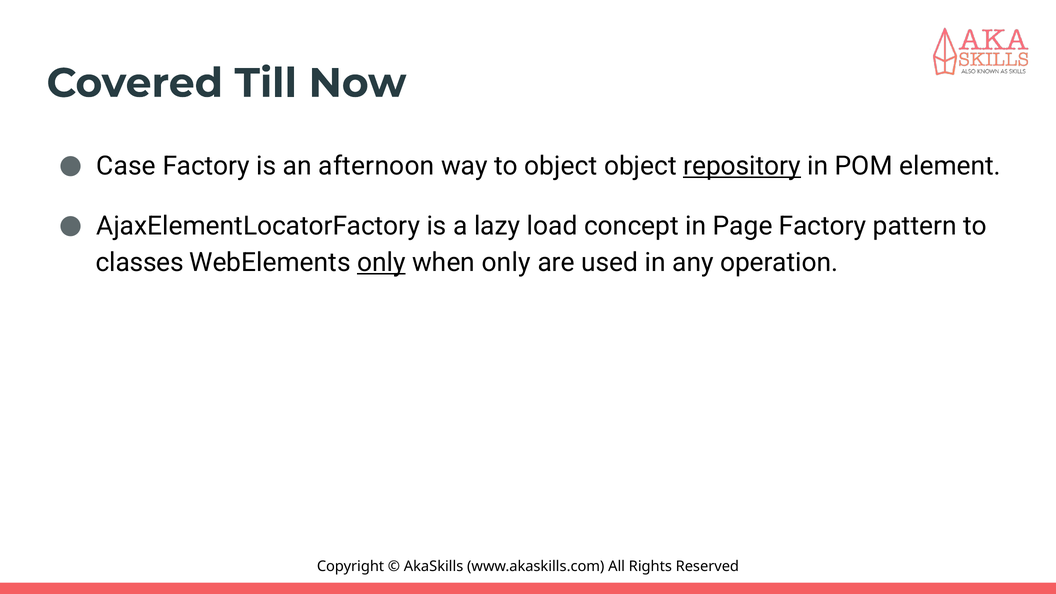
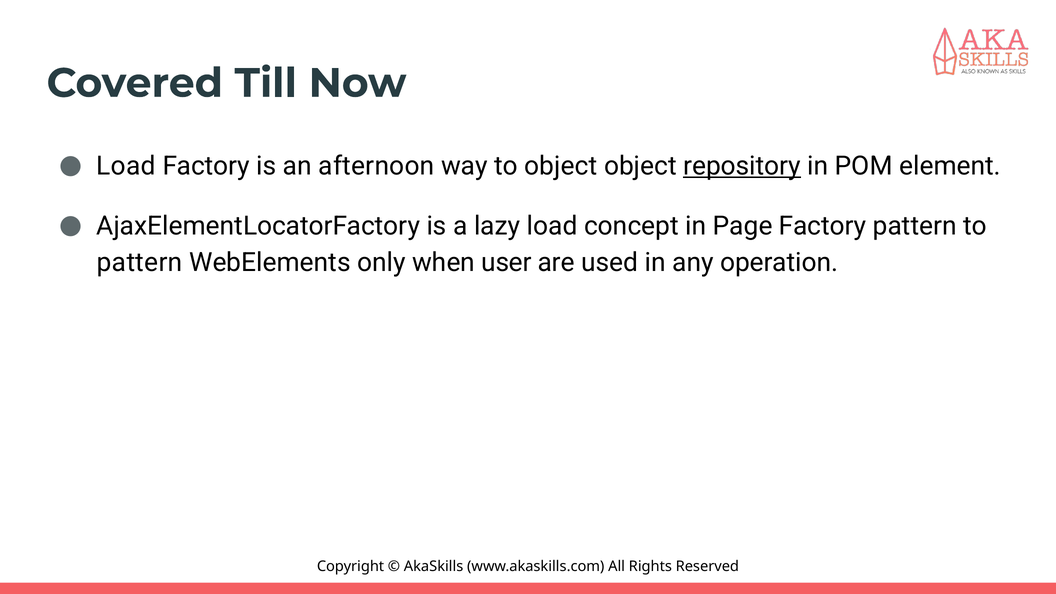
Case at (126, 166): Case -> Load
classes at (140, 262): classes -> pattern
only at (381, 262) underline: present -> none
when only: only -> user
